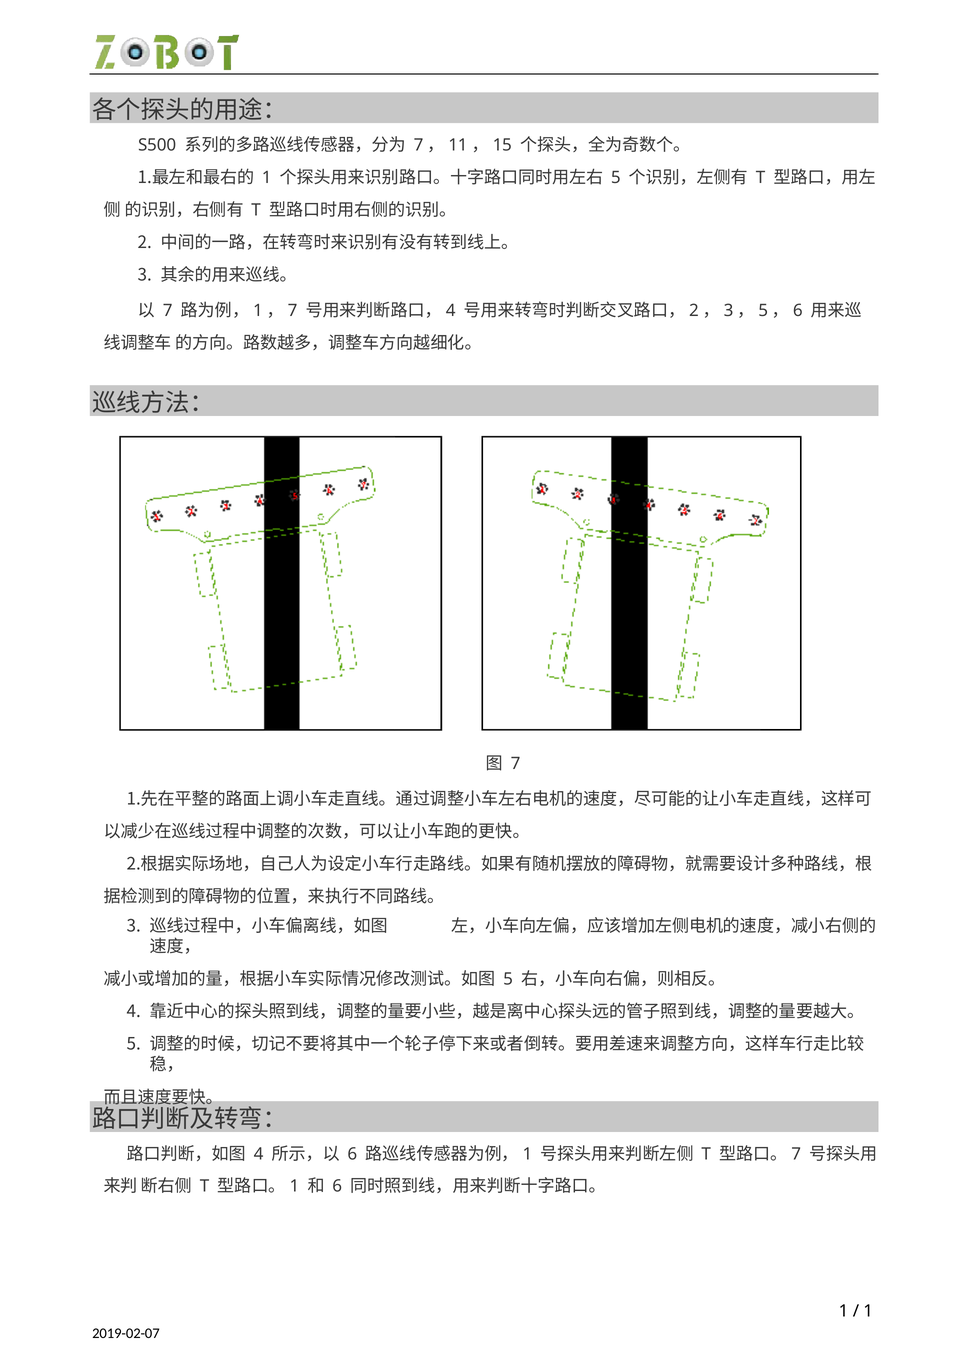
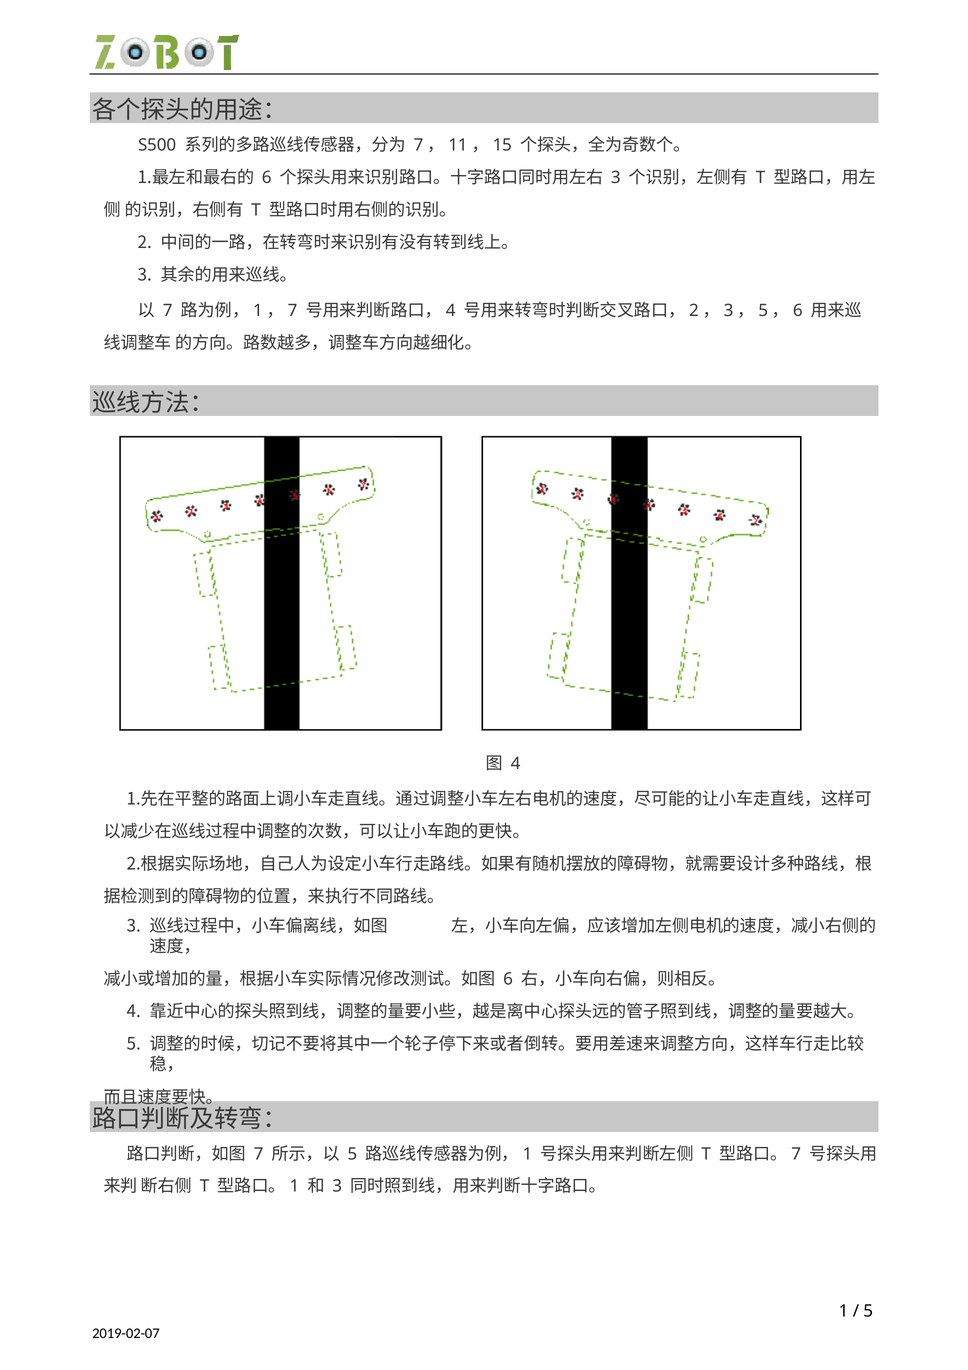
1 at (267, 178): 1 -> 6
5 at (616, 178): 5 -> 3
7 at (516, 763): 7 -> 4
5 at (508, 979): 5 -> 6
4 at (259, 1154): 4 -> 7
6 at (352, 1154): 6 -> 5
6 at (337, 1186): 6 -> 3
1 at (868, 1311): 1 -> 5
